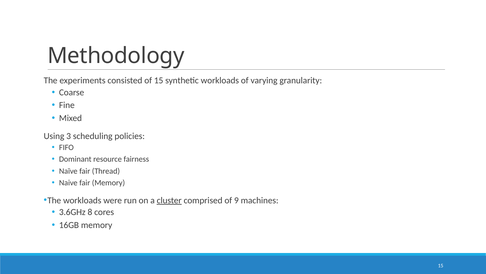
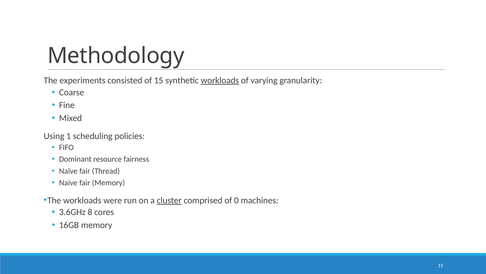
workloads at (220, 80) underline: none -> present
3: 3 -> 1
9: 9 -> 0
